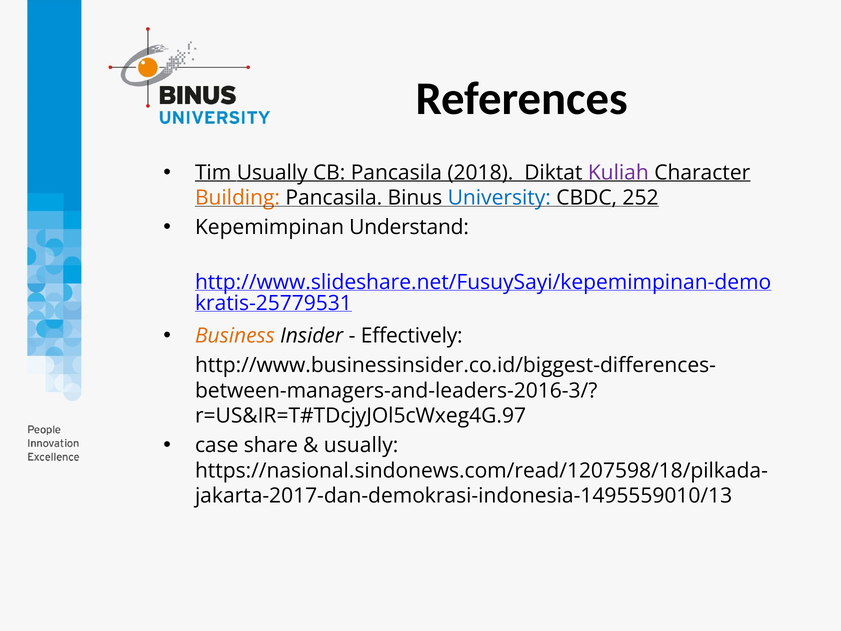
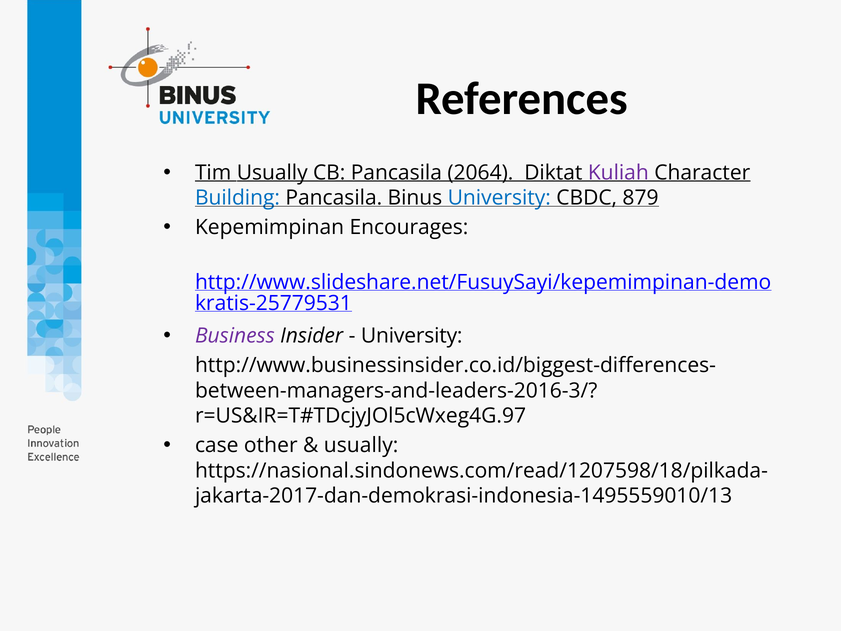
2018: 2018 -> 2064
Building colour: orange -> blue
252: 252 -> 879
Understand: Understand -> Encourages
Business colour: orange -> purple
Effectively at (412, 336): Effectively -> University
share: share -> other
